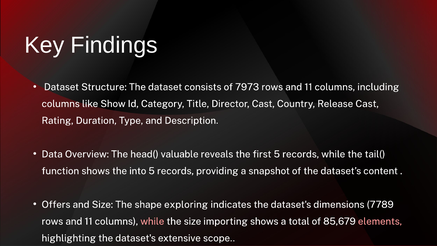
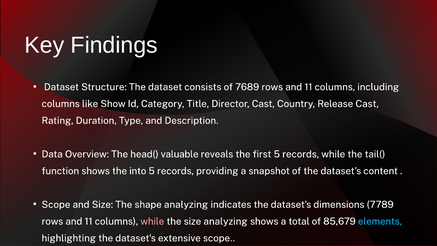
7973: 7973 -> 7689
Offers at (56, 204): Offers -> Scope
shape exploring: exploring -> analyzing
size importing: importing -> analyzing
elements colour: pink -> light blue
